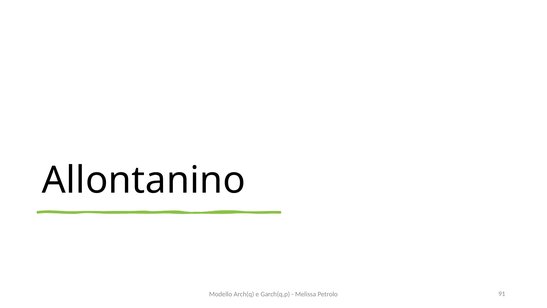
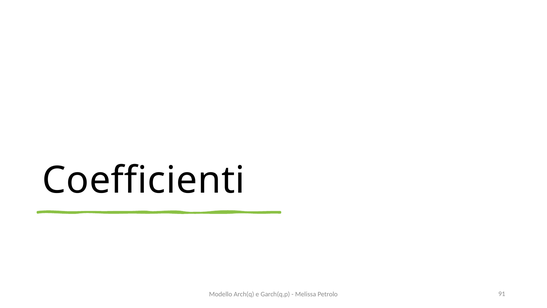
Allontanino: Allontanino -> Coefficienti
